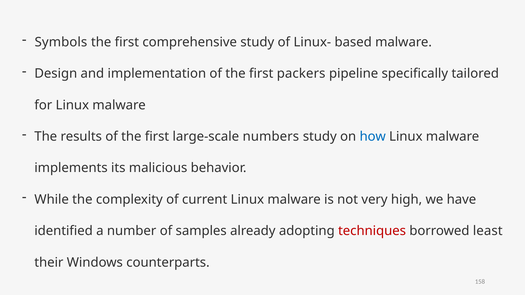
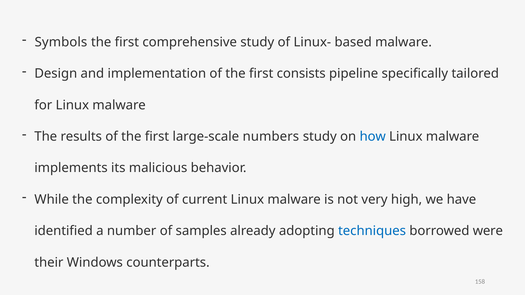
packers: packers -> consists
techniques colour: red -> blue
least: least -> were
